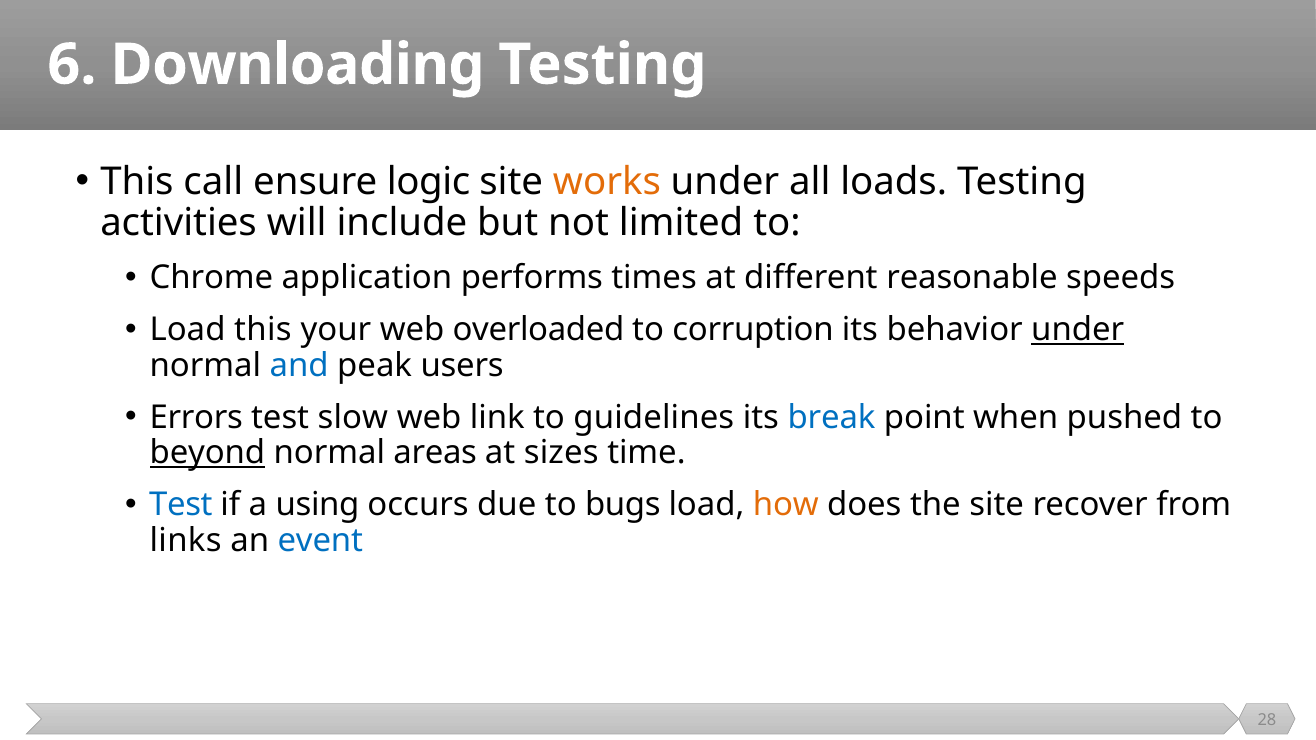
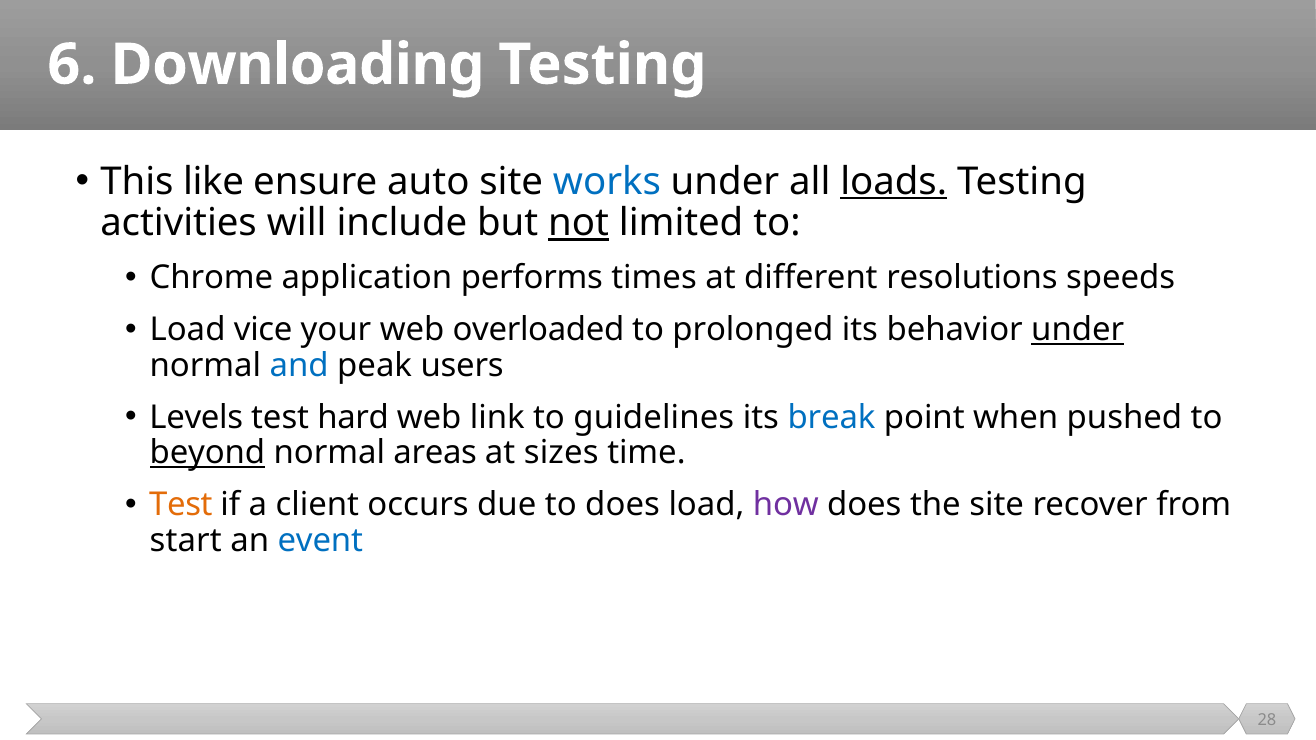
call: call -> like
logic: logic -> auto
works colour: orange -> blue
loads underline: none -> present
not underline: none -> present
reasonable: reasonable -> resolutions
Load this: this -> vice
corruption: corruption -> prolonged
Errors: Errors -> Levels
slow: slow -> hard
Test at (181, 505) colour: blue -> orange
using: using -> client
to bugs: bugs -> does
how colour: orange -> purple
links: links -> start
